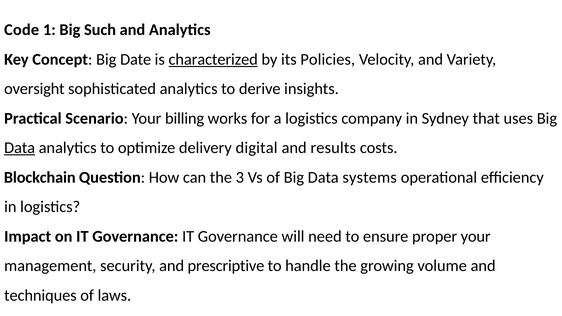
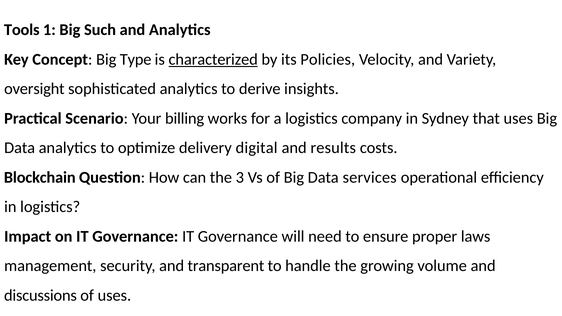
Code: Code -> Tools
Date: Date -> Type
Data at (20, 148) underline: present -> none
systems: systems -> services
proper your: your -> laws
prescriptive: prescriptive -> transparent
techniques: techniques -> discussions
of laws: laws -> uses
